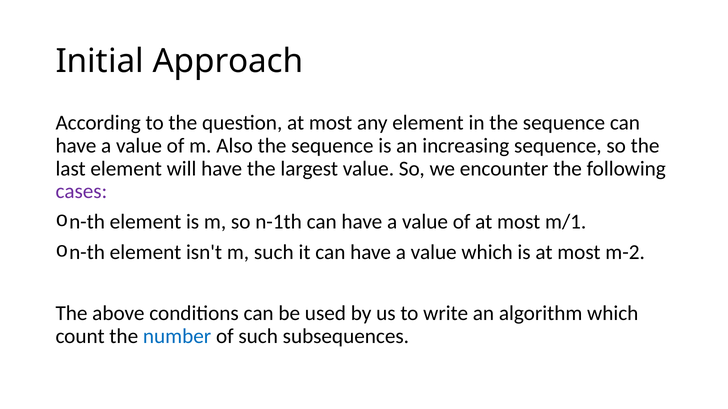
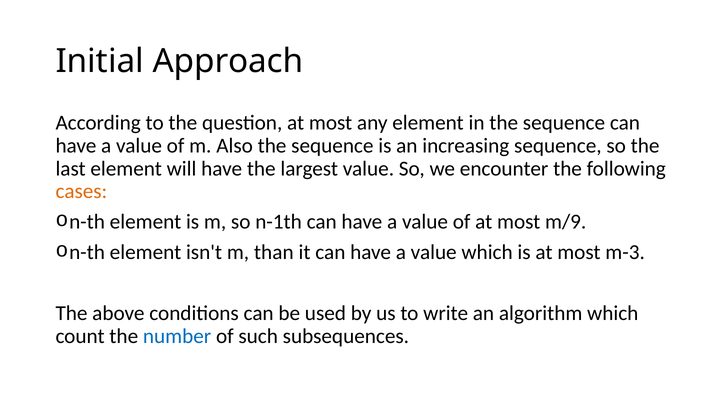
cases colour: purple -> orange
m/1: m/1 -> m/9
m such: such -> than
m-2: m-2 -> m-3
